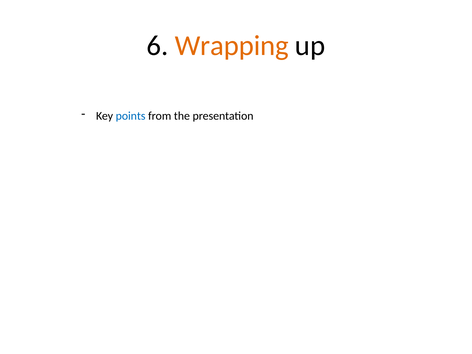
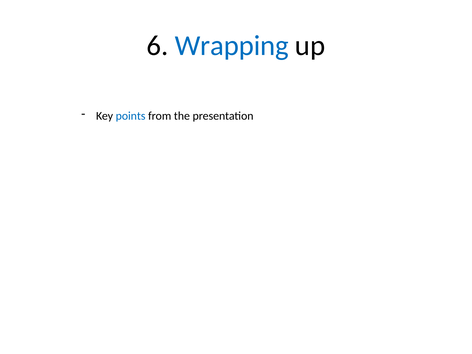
Wrapping colour: orange -> blue
